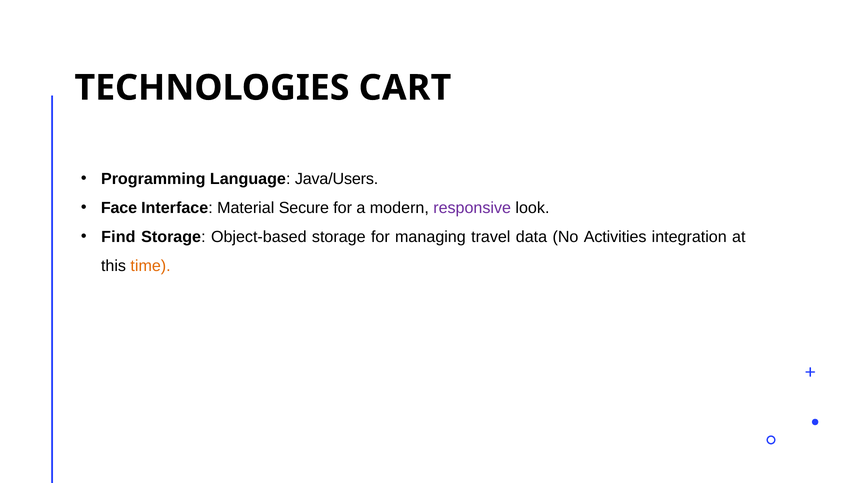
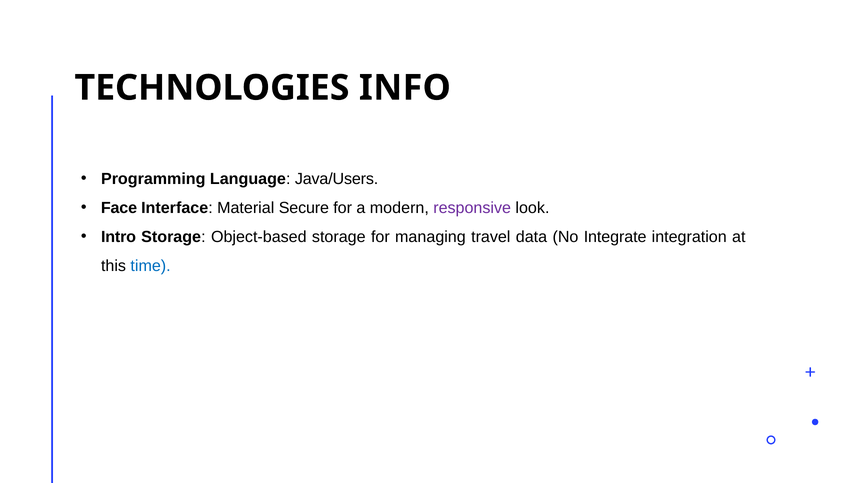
CART: CART -> INFO
Find: Find -> Intro
Activities: Activities -> Integrate
time colour: orange -> blue
